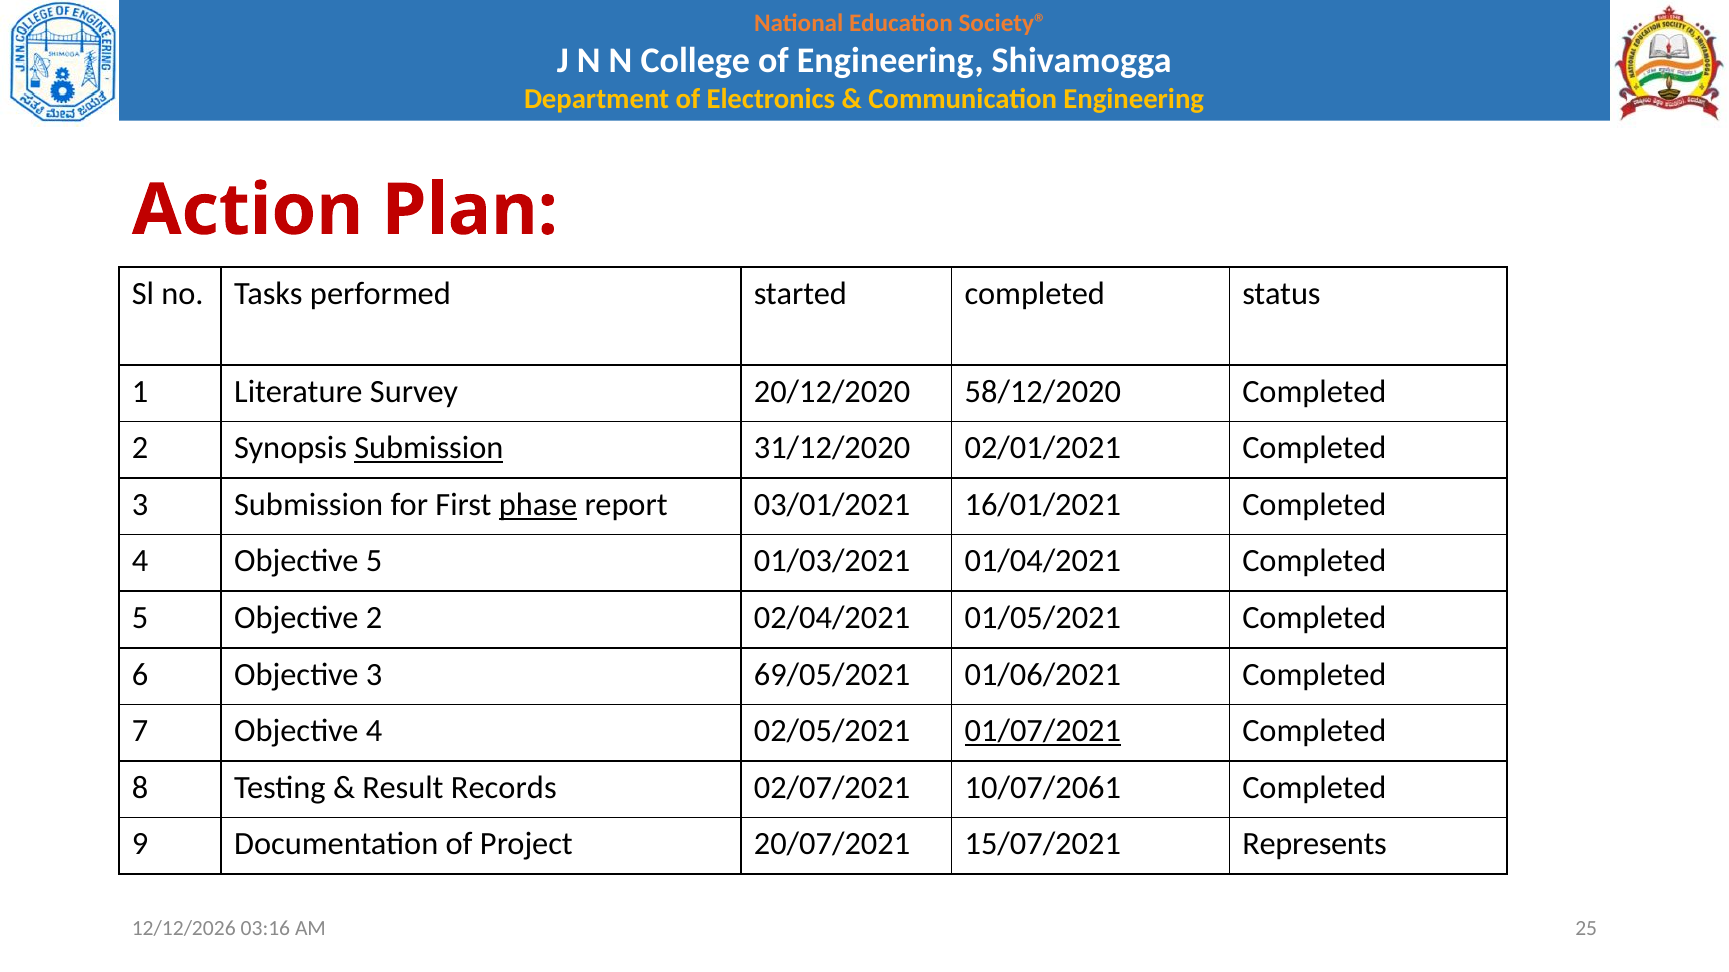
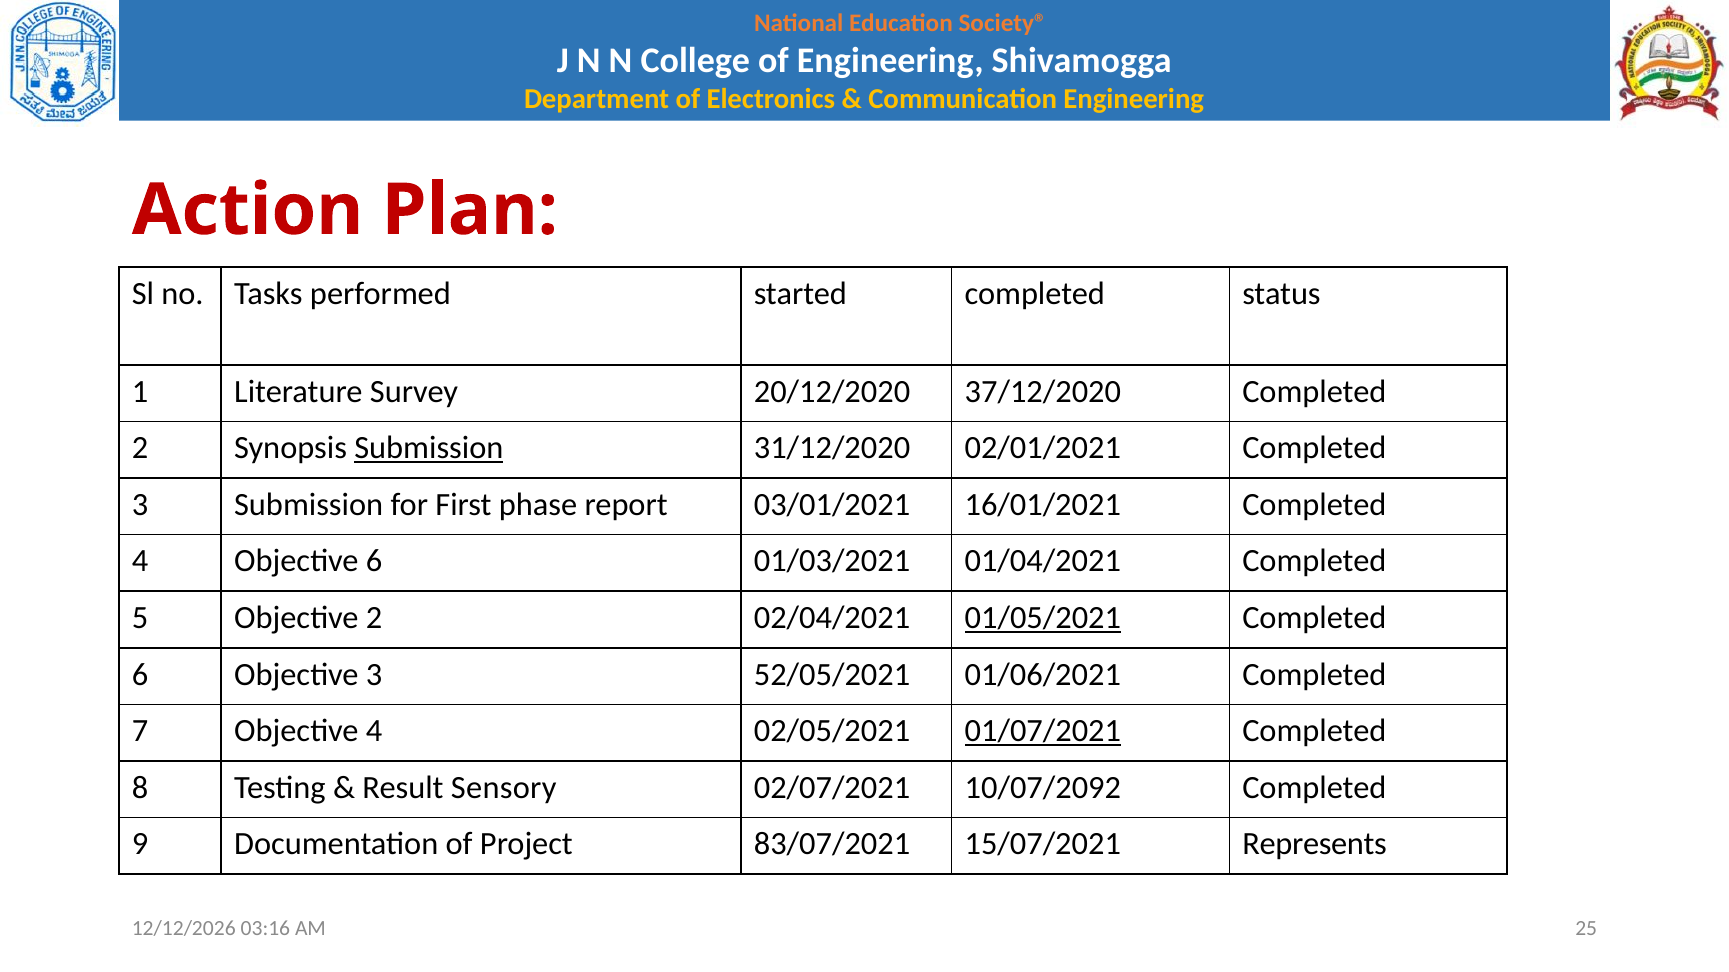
58/12/2020: 58/12/2020 -> 37/12/2020
phase underline: present -> none
Objective 5: 5 -> 6
01/05/2021 underline: none -> present
69/05/2021: 69/05/2021 -> 52/05/2021
Records: Records -> Sensory
10/07/2061: 10/07/2061 -> 10/07/2092
20/07/2021: 20/07/2021 -> 83/07/2021
